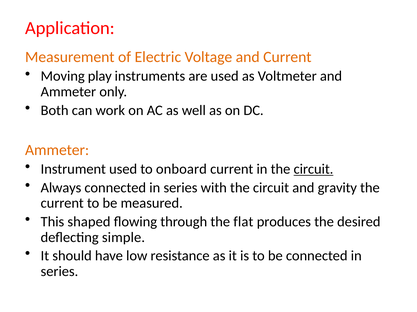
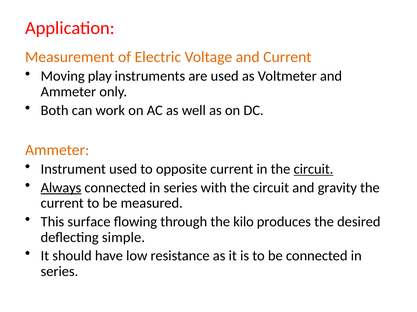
onboard: onboard -> opposite
Always underline: none -> present
shaped: shaped -> surface
flat: flat -> kilo
